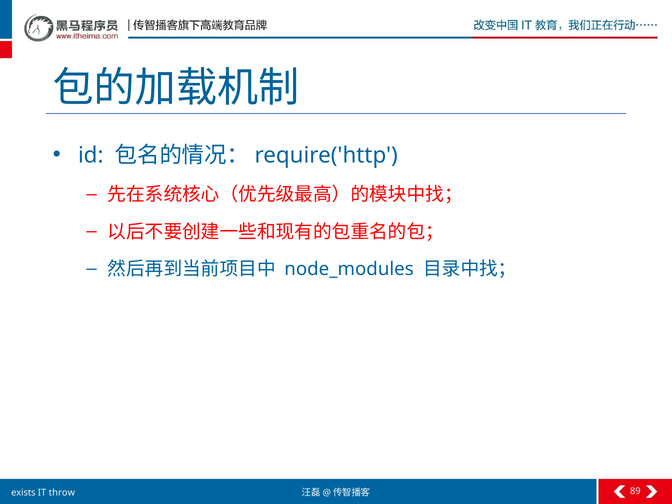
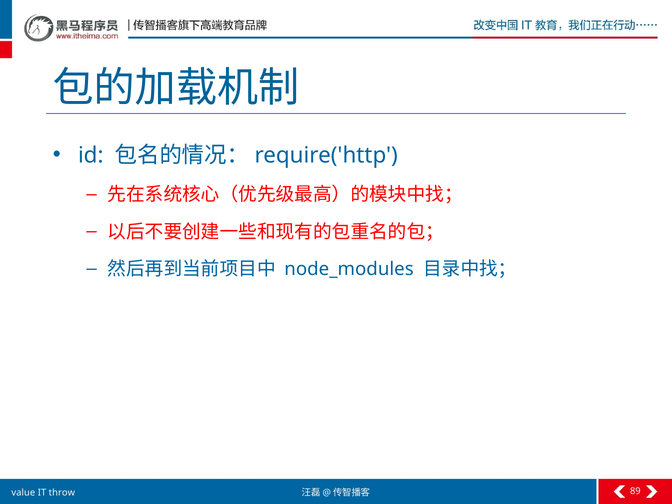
exists: exists -> value
